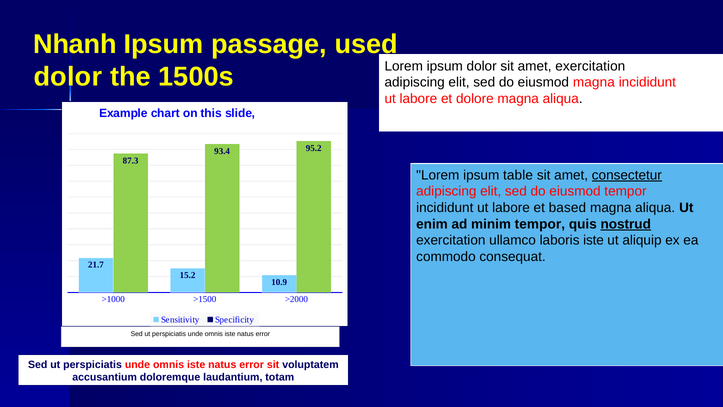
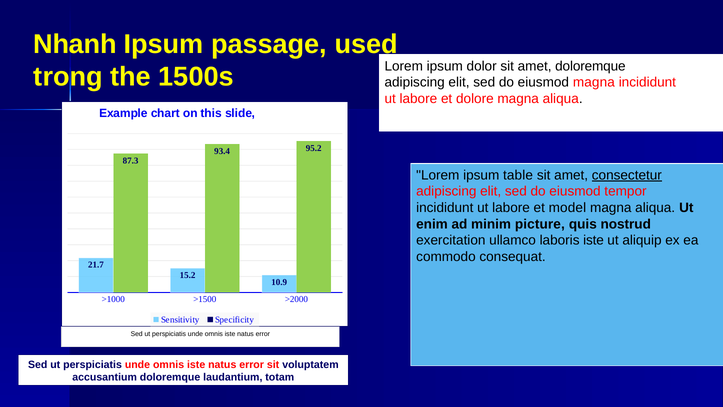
amet exercitation: exercitation -> doloremque
dolor at (68, 77): dolor -> trong
based: based -> model
minim tempor: tempor -> picture
nostrud underline: present -> none
